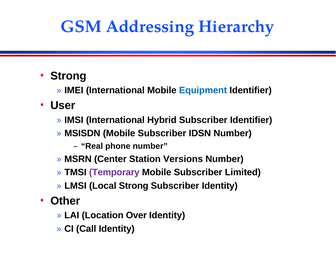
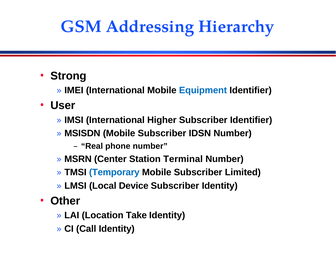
Hybrid: Hybrid -> Higher
Versions: Versions -> Terminal
Temporary colour: purple -> blue
Local Strong: Strong -> Device
Over: Over -> Take
